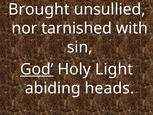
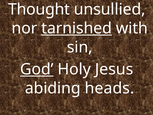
Brought: Brought -> Thought
tarnished underline: none -> present
Light: Light -> Jesus
